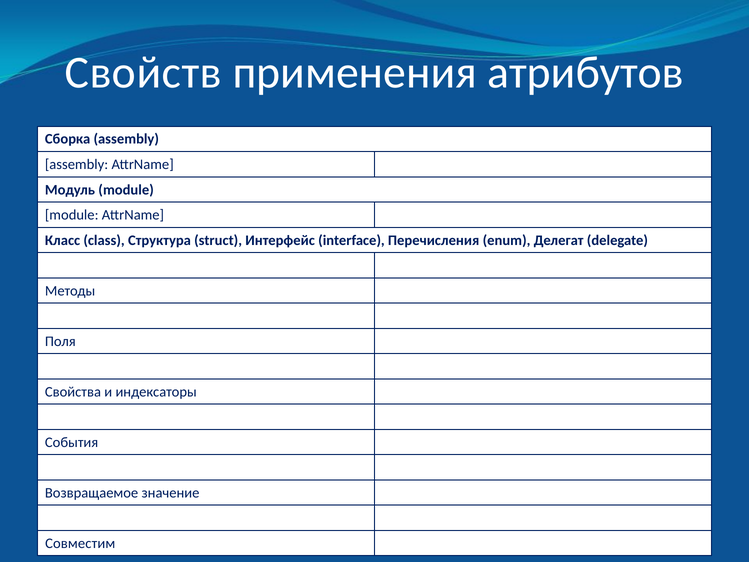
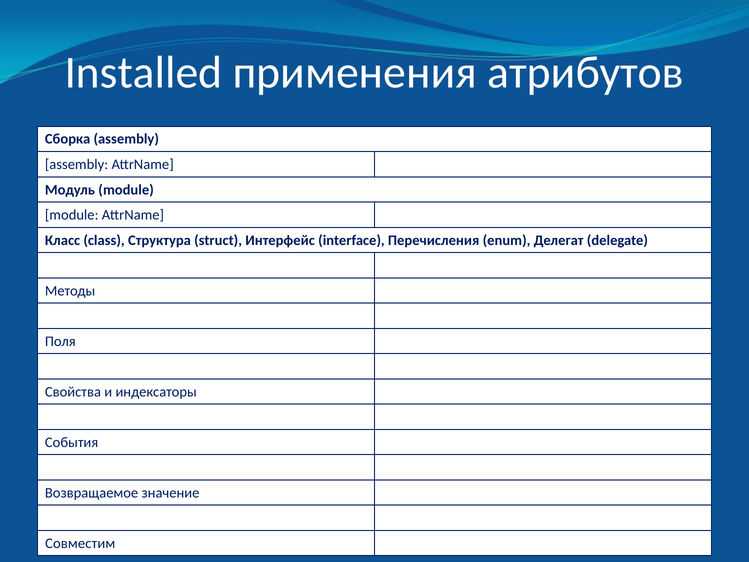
Свойств: Свойств -> Installed
